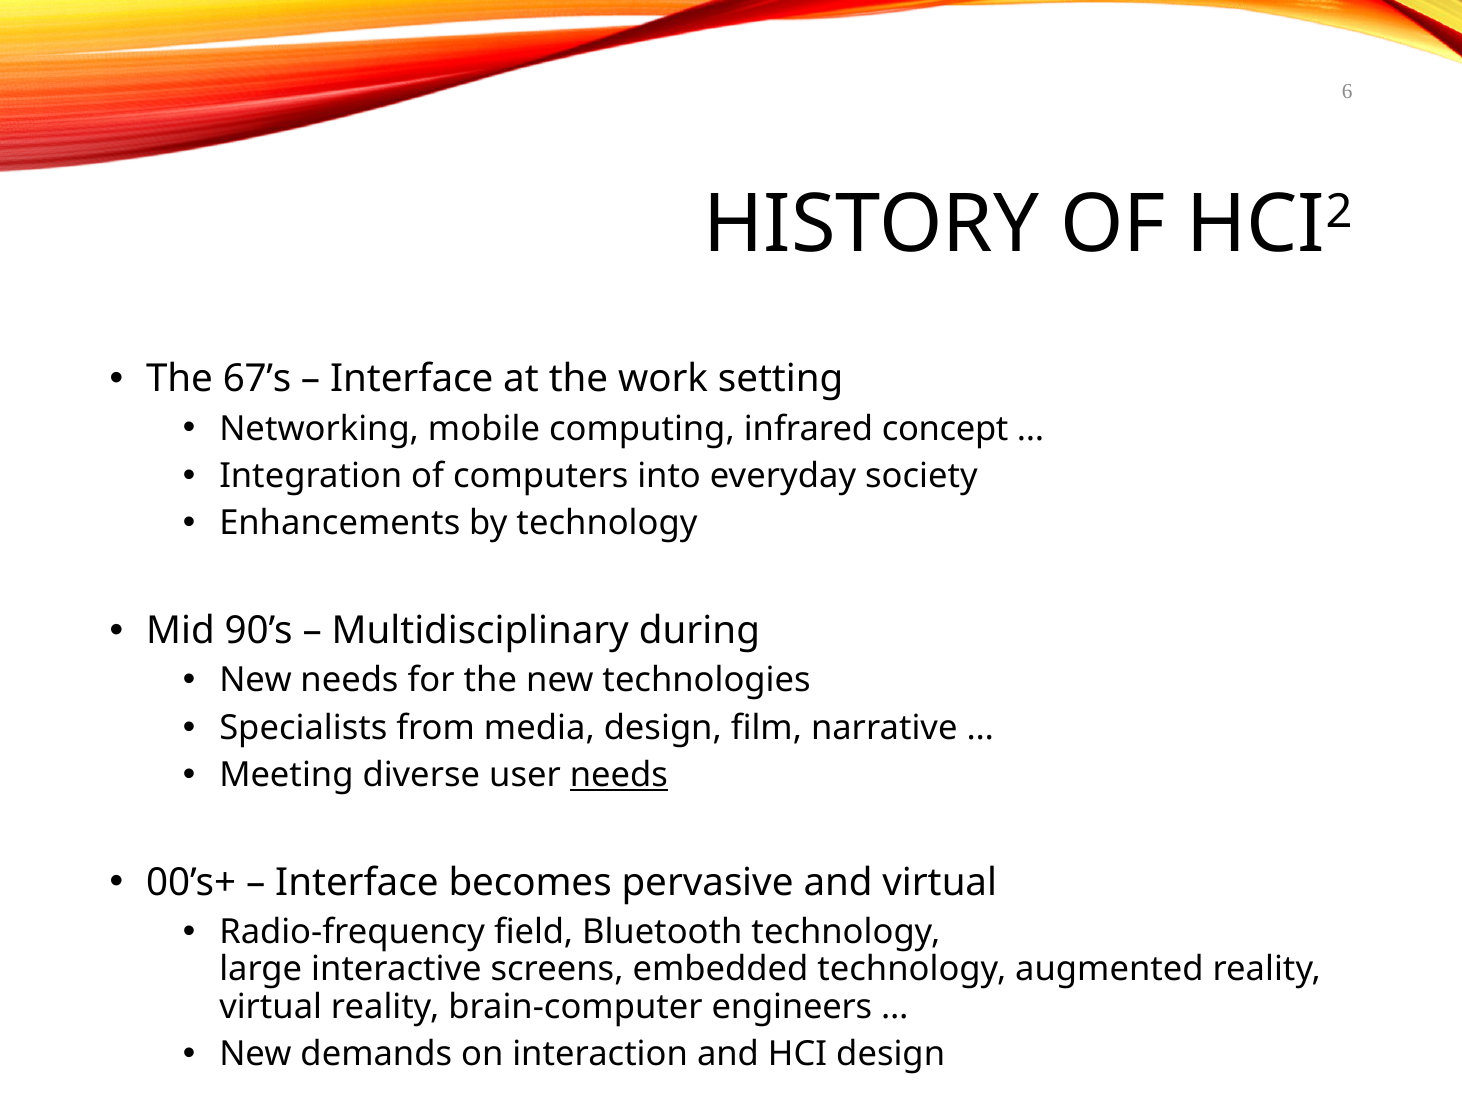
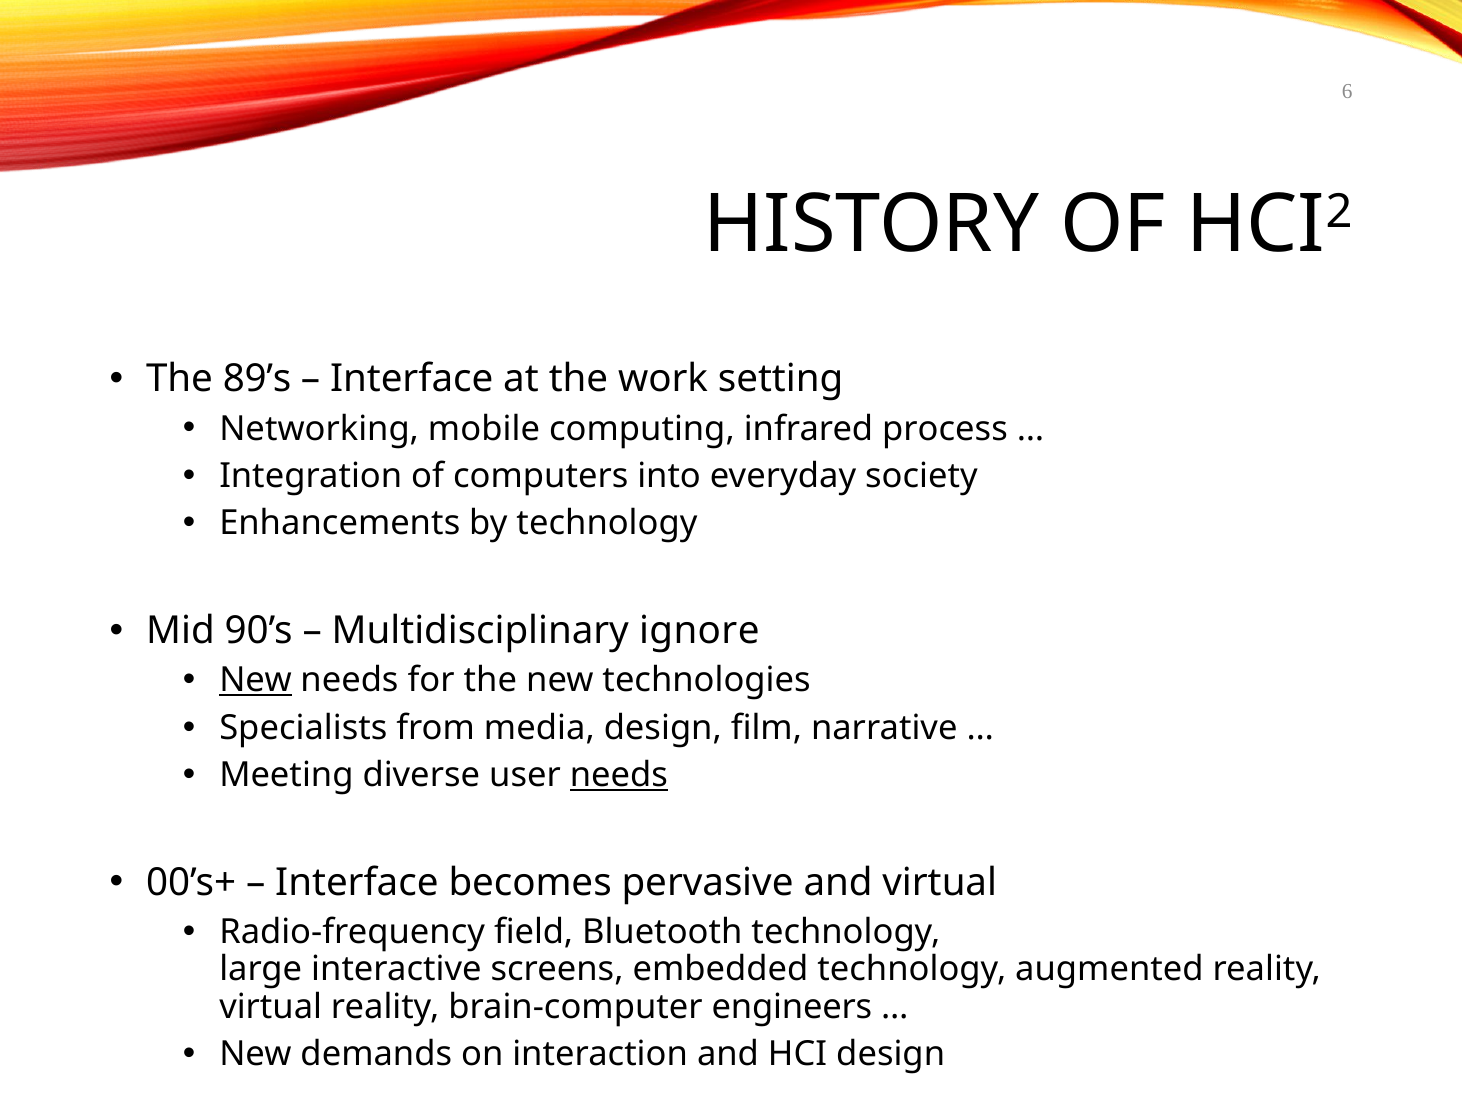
67’s: 67’s -> 89’s
concept: concept -> process
during: during -> ignore
New at (256, 680) underline: none -> present
